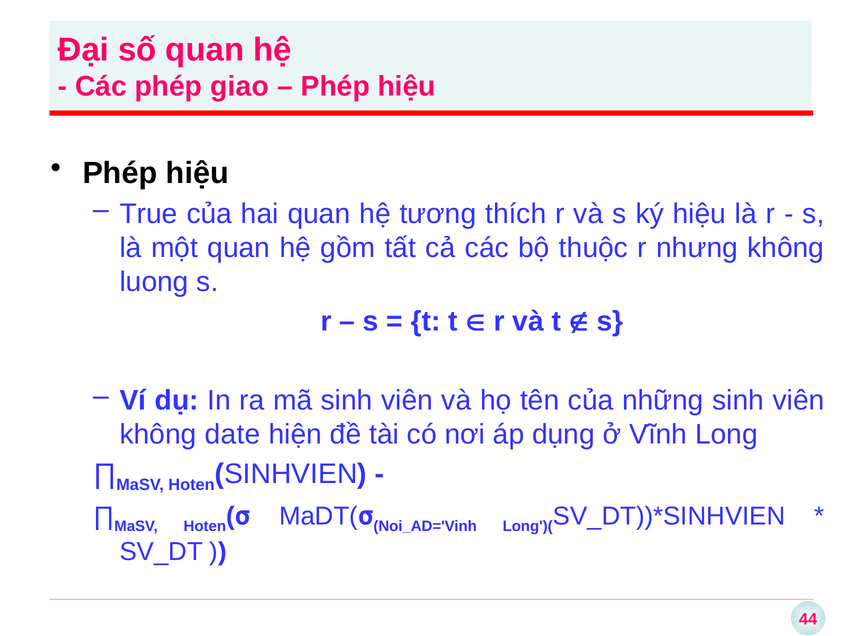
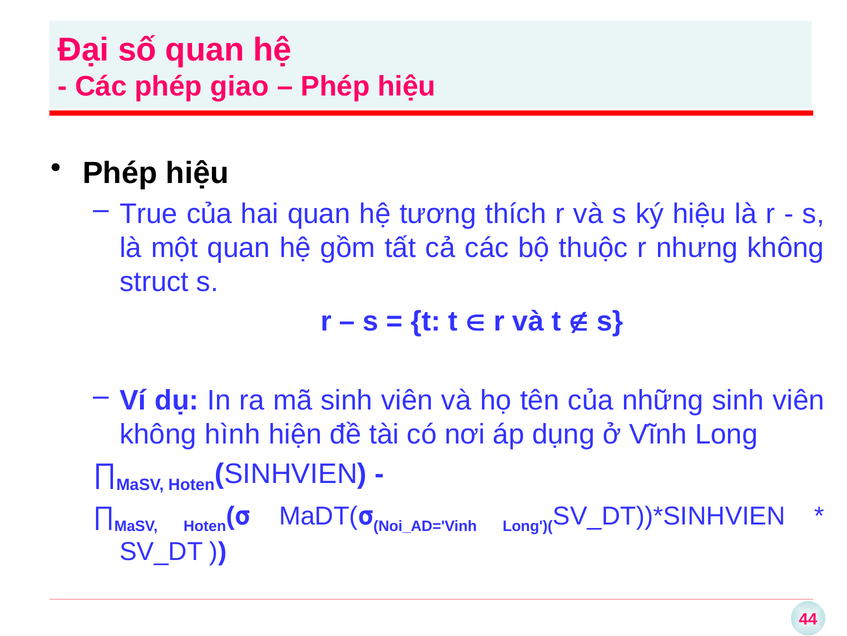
luong: luong -> struct
date: date -> hình
